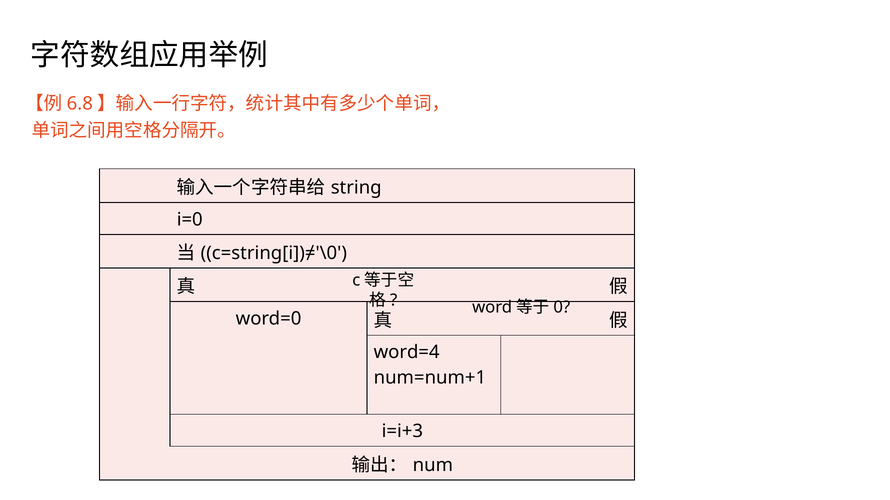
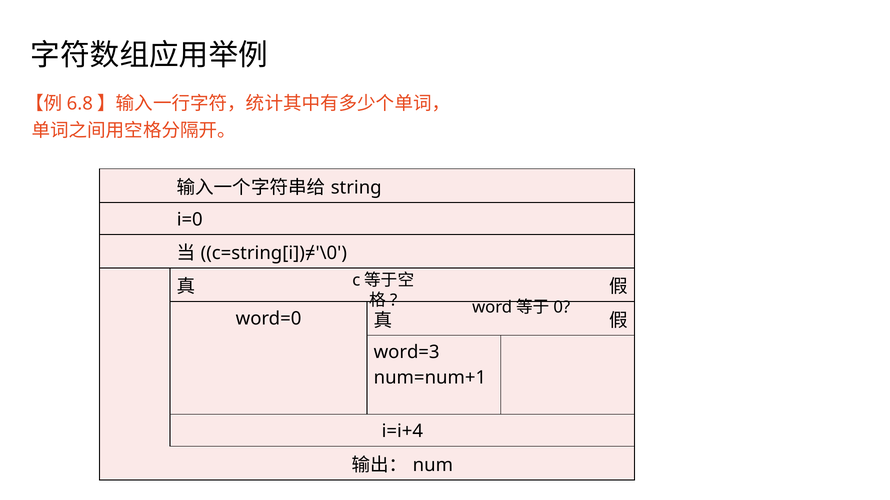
word=4: word=4 -> word=3
i=i+3: i=i+3 -> i=i+4
